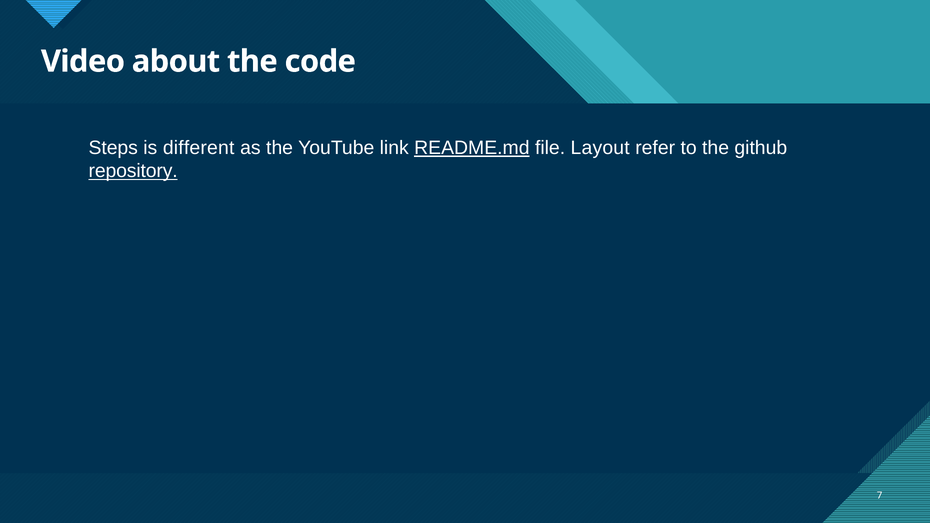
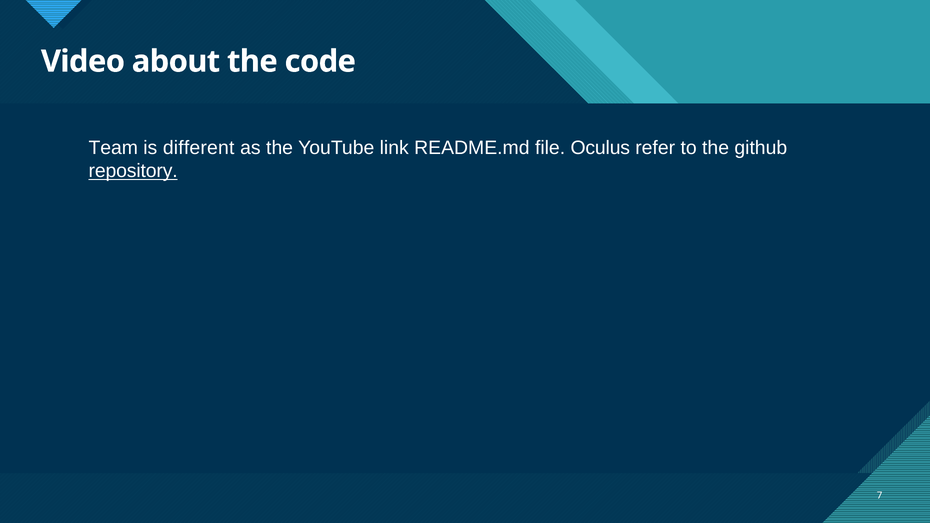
Steps: Steps -> Team
README.md underline: present -> none
Layout: Layout -> Oculus
